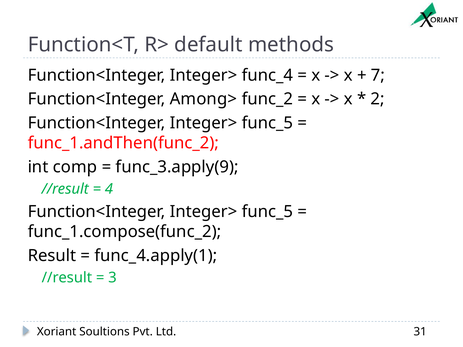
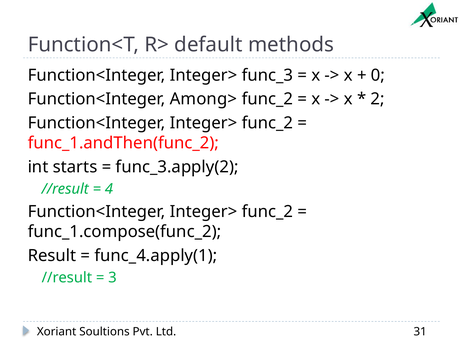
func_4: func_4 -> func_3
7: 7 -> 0
func_5 at (267, 123): func_5 -> func_2
comp: comp -> starts
func_3.apply(9: func_3.apply(9 -> func_3.apply(2
func_5 at (267, 212): func_5 -> func_2
